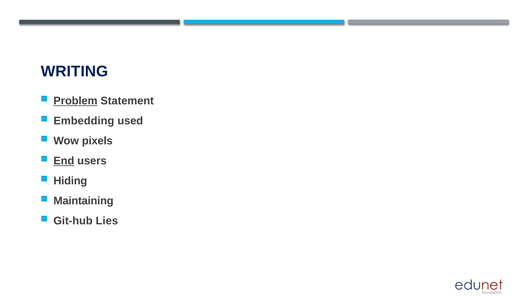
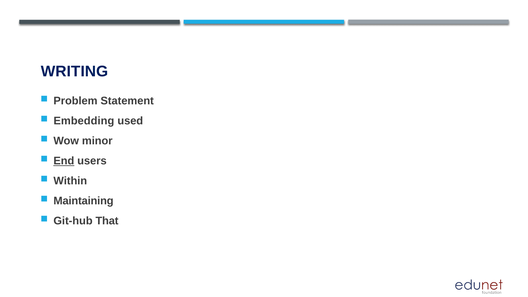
Problem underline: present -> none
pixels: pixels -> minor
Hiding: Hiding -> Within
Lies: Lies -> That
